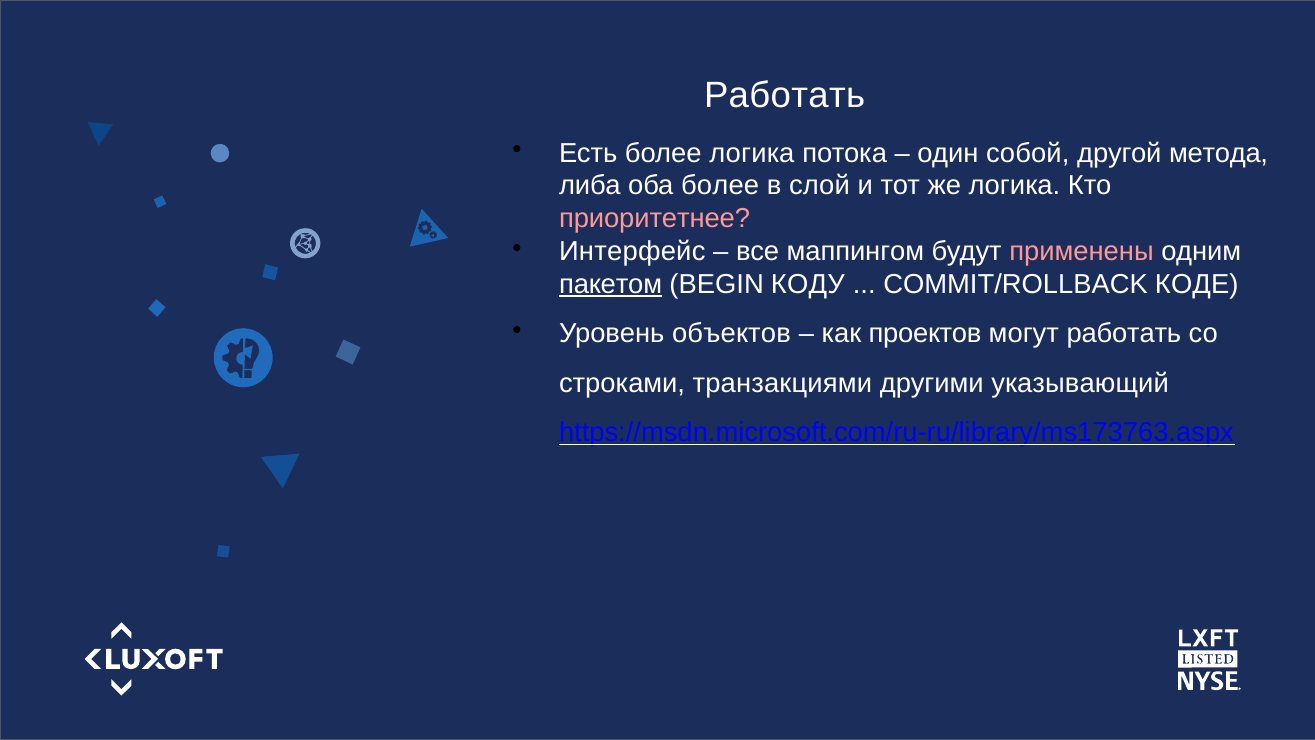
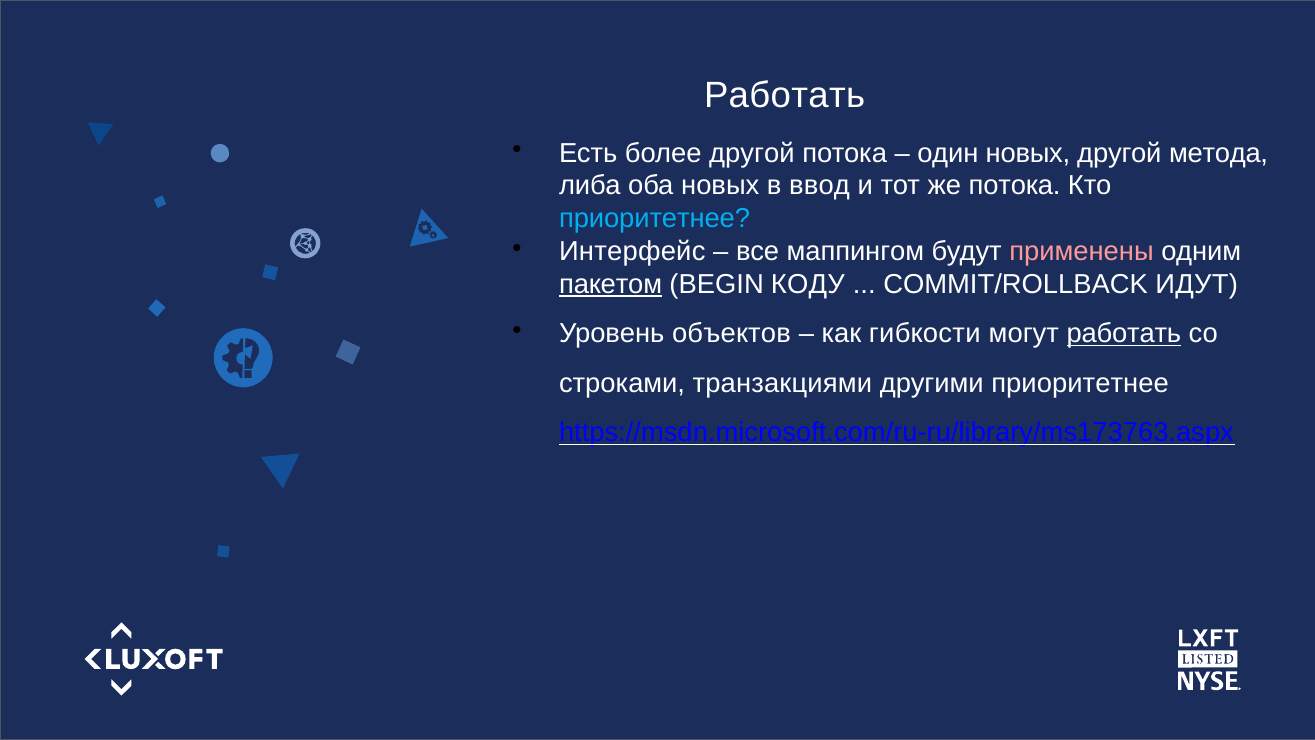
более логика: логика -> другой
один собой: собой -> новых
оба более: более -> новых
слой: слой -> ввод
же логика: логика -> потока
приоритетнее at (655, 219) colour: pink -> light blue
КОДЕ: КОДЕ -> ИДУТ
проектов: проектов -> гибкости
работать at (1124, 334) underline: none -> present
другими указывающий: указывающий -> приоритетнее
